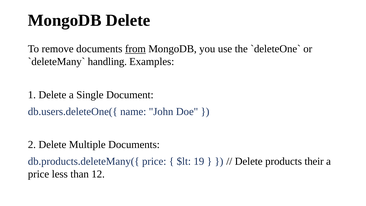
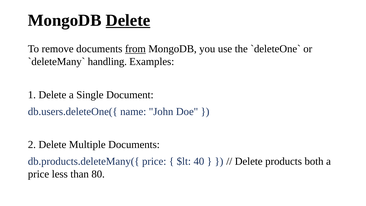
Delete at (128, 20) underline: none -> present
19: 19 -> 40
their: their -> both
12: 12 -> 80
